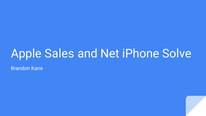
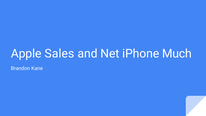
Solve: Solve -> Much
